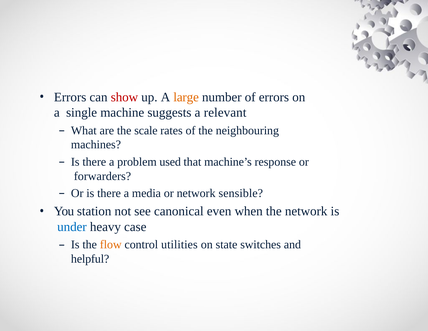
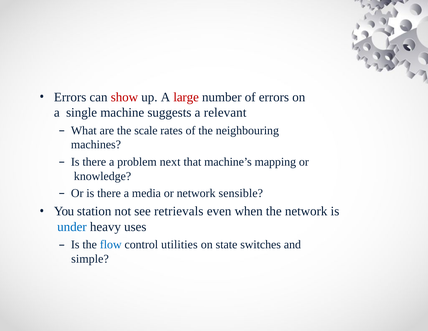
large colour: orange -> red
used: used -> next
response: response -> mapping
forwarders: forwarders -> knowledge
canonical: canonical -> retrievals
case: case -> uses
flow colour: orange -> blue
helpful: helpful -> simple
